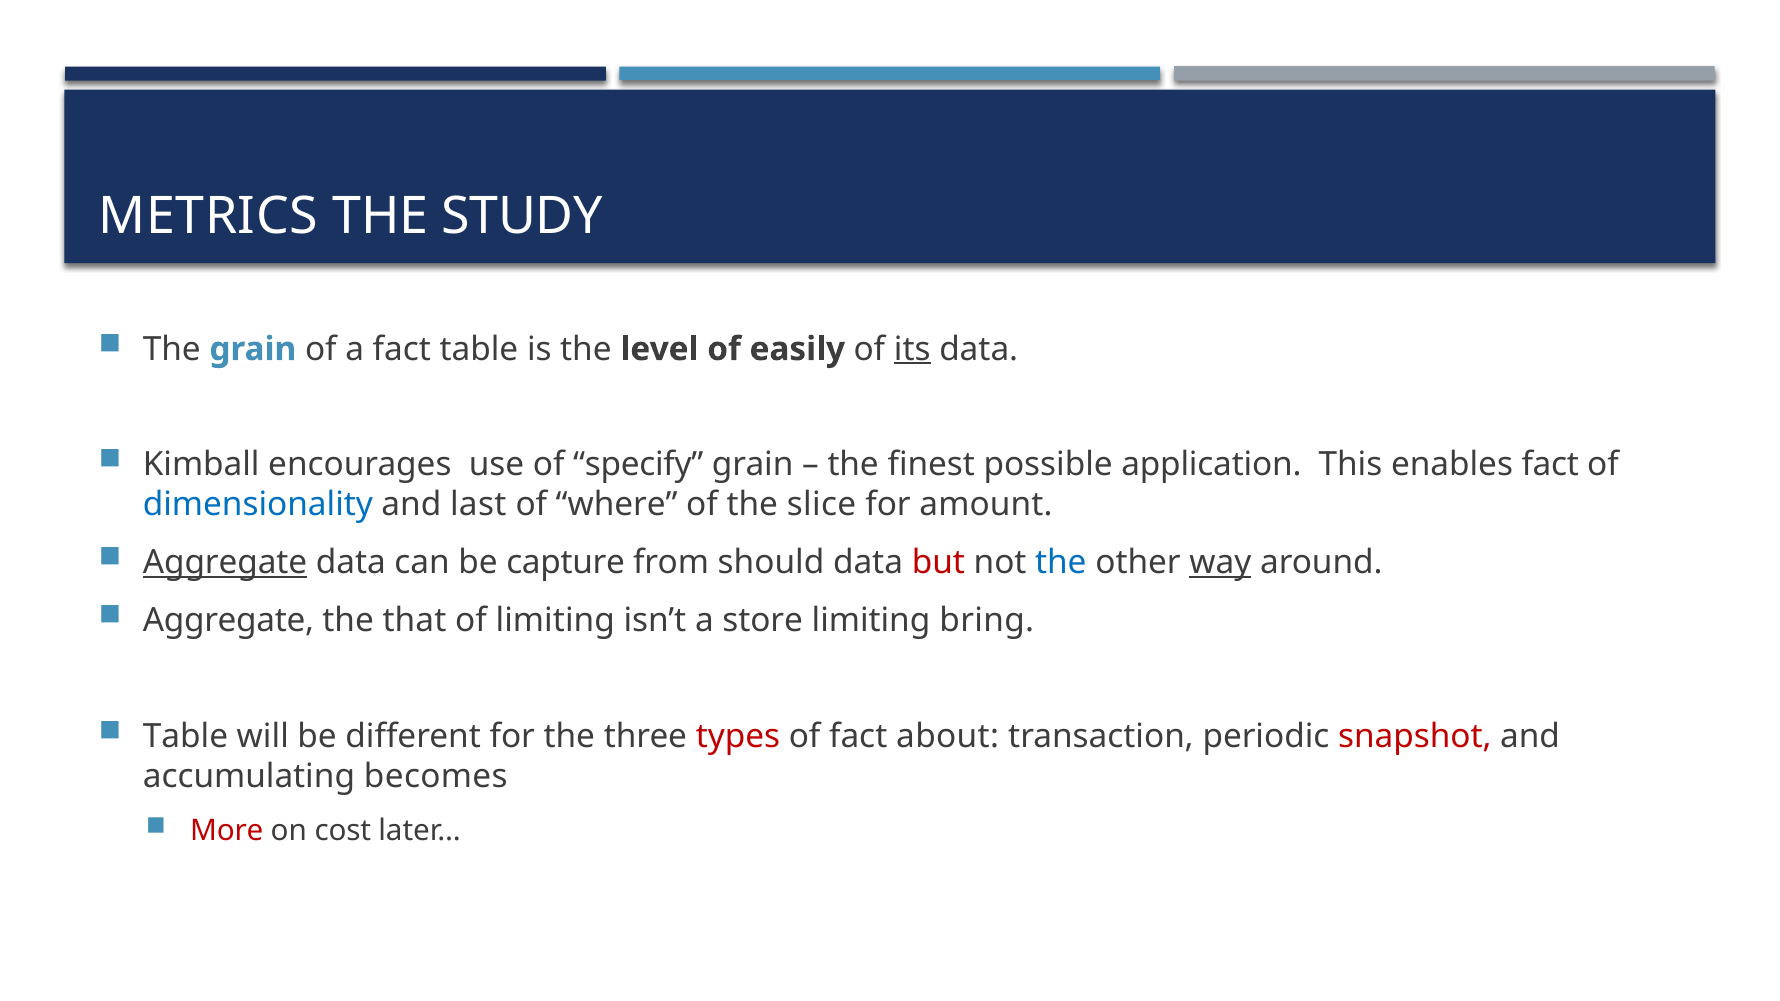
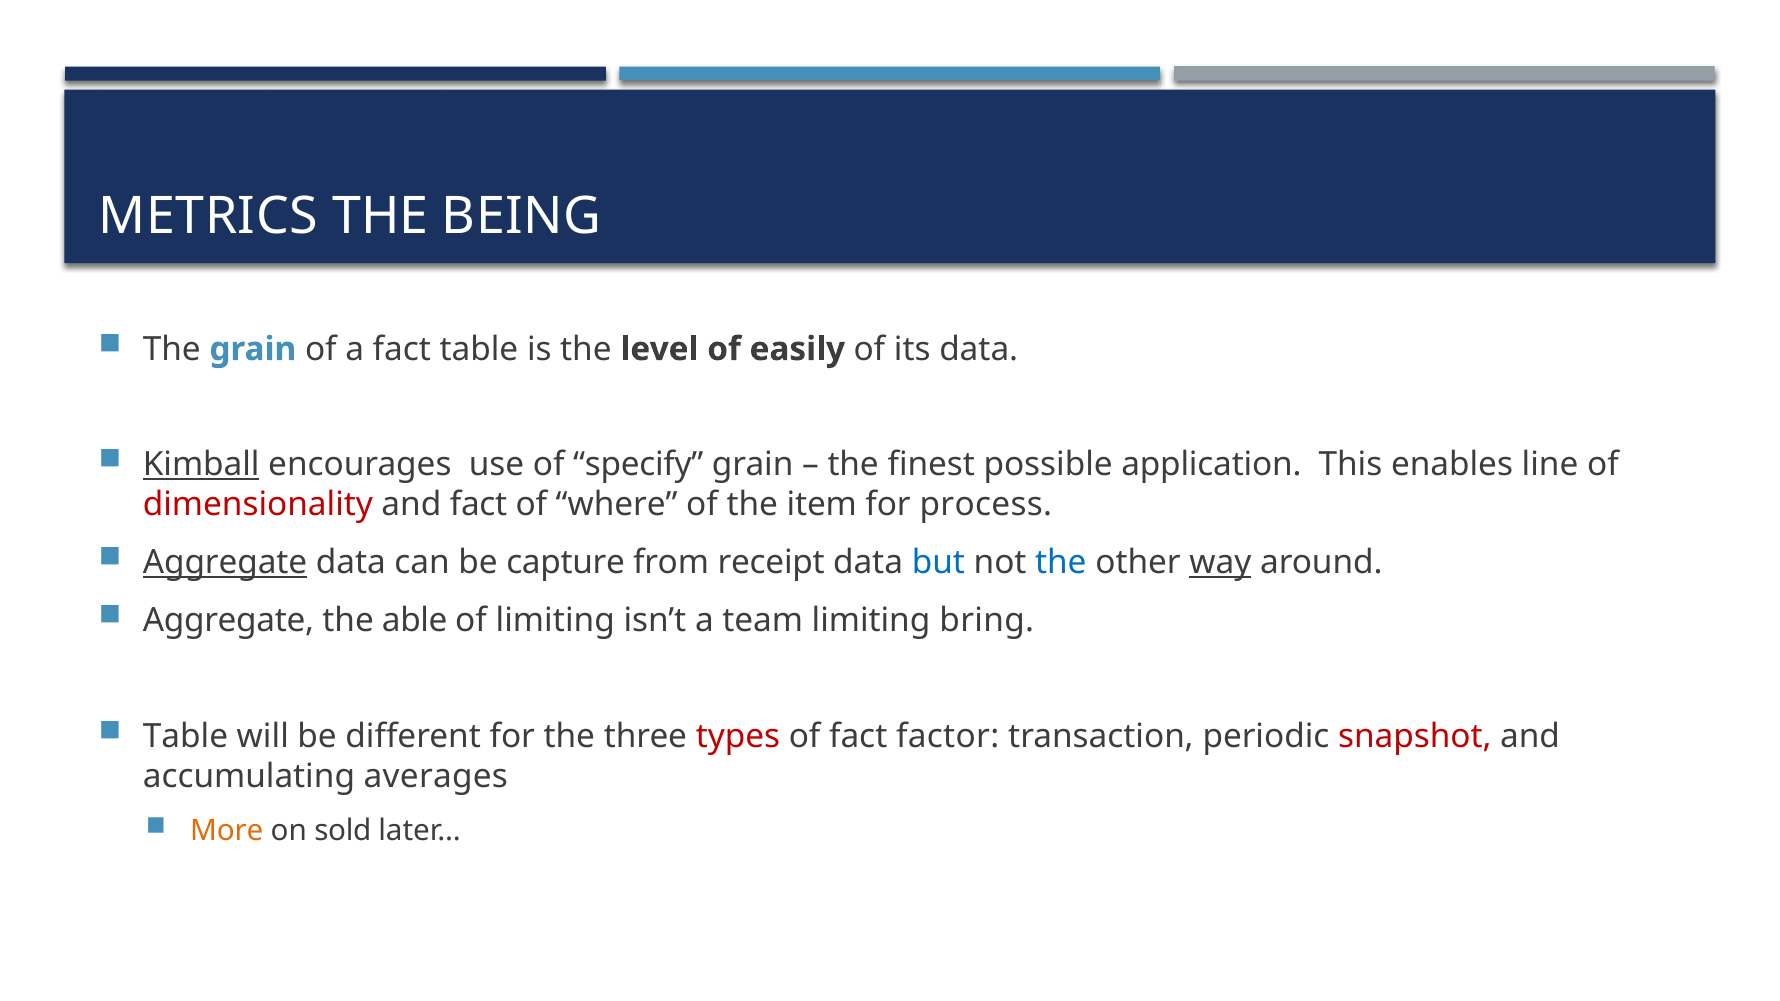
STUDY: STUDY -> BEING
its underline: present -> none
Kimball underline: none -> present
enables fact: fact -> line
dimensionality colour: blue -> red
and last: last -> fact
slice: slice -> item
amount: amount -> process
should: should -> receipt
but colour: red -> blue
that: that -> able
store: store -> team
about: about -> factor
becomes: becomes -> averages
More colour: red -> orange
cost: cost -> sold
